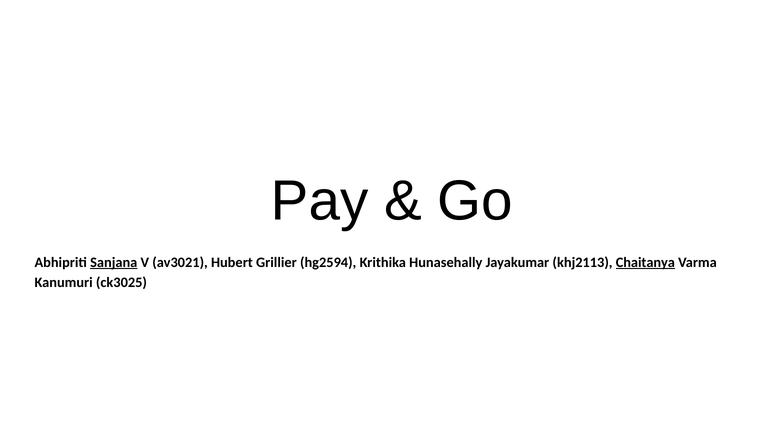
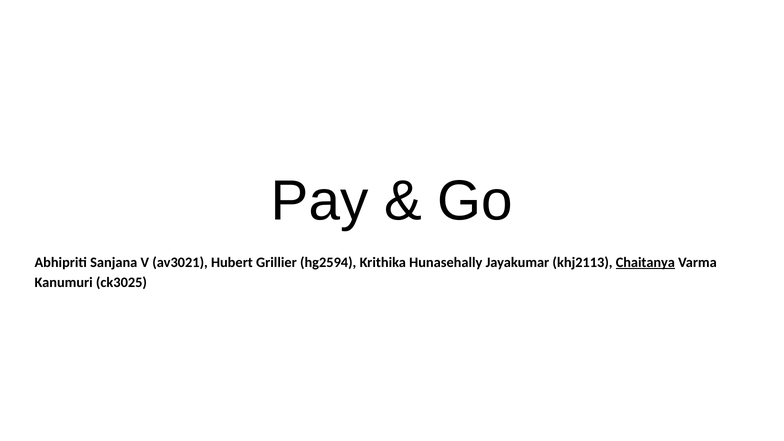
Sanjana underline: present -> none
